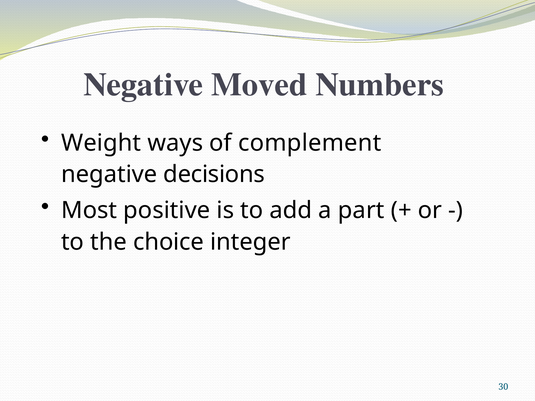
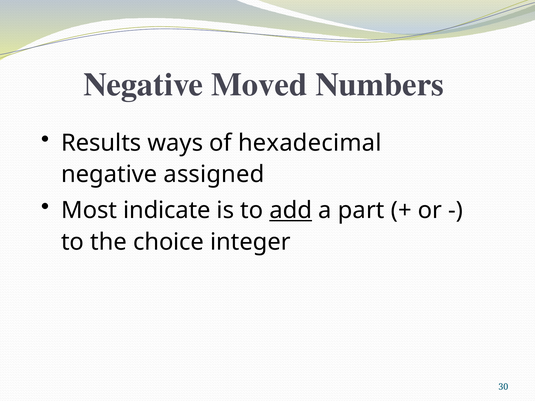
Weight: Weight -> Results
complement: complement -> hexadecimal
decisions: decisions -> assigned
positive: positive -> indicate
add underline: none -> present
